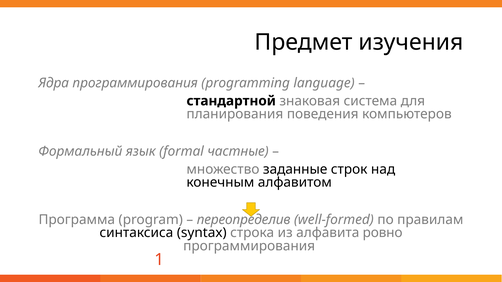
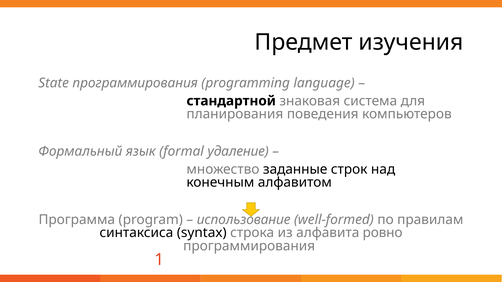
Ядра: Ядра -> State
частные: частные -> удаление
переопределив: переопределив -> использование
